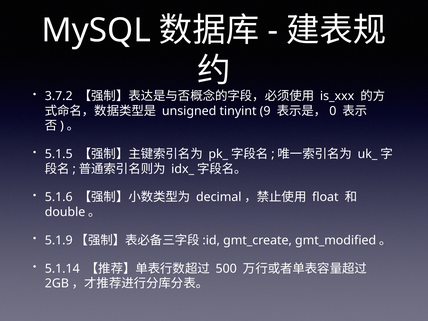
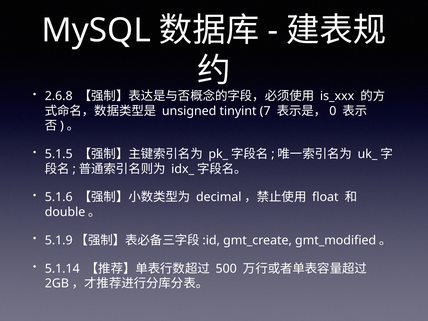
3.7.2: 3.7.2 -> 2.6.8
9: 9 -> 7
